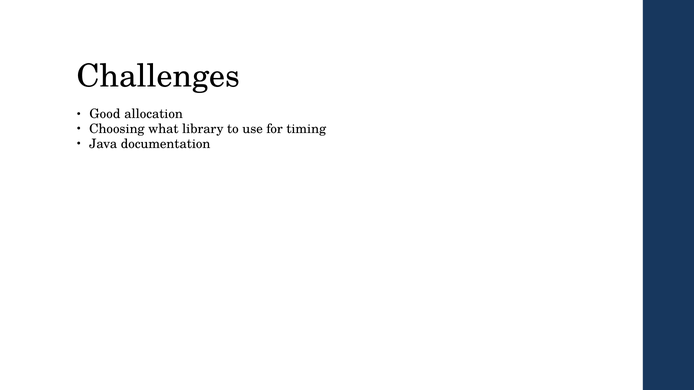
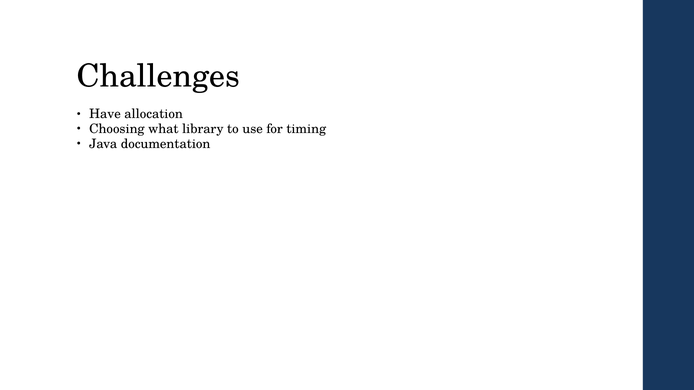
Good: Good -> Have
